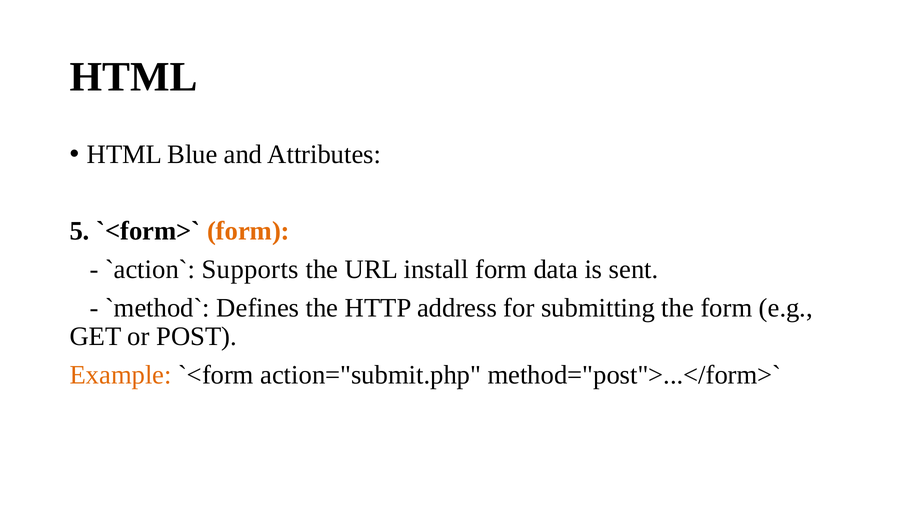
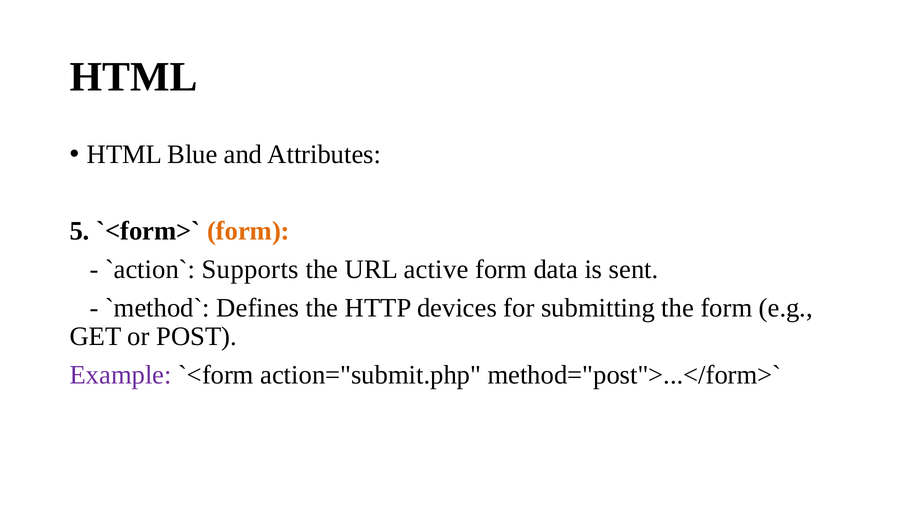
install: install -> active
address: address -> devices
Example colour: orange -> purple
